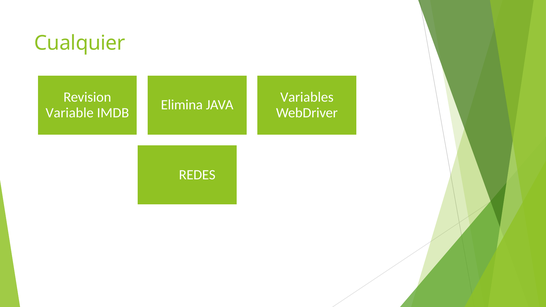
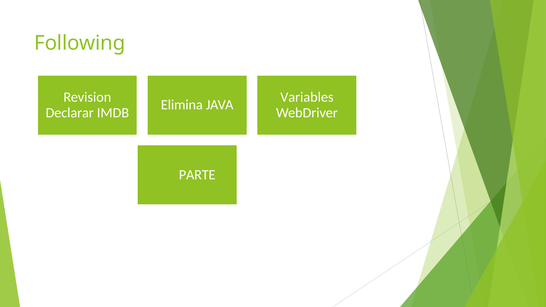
Cualquier: Cualquier -> Following
Variable: Variable -> Declarar
REDES: REDES -> PARTE
